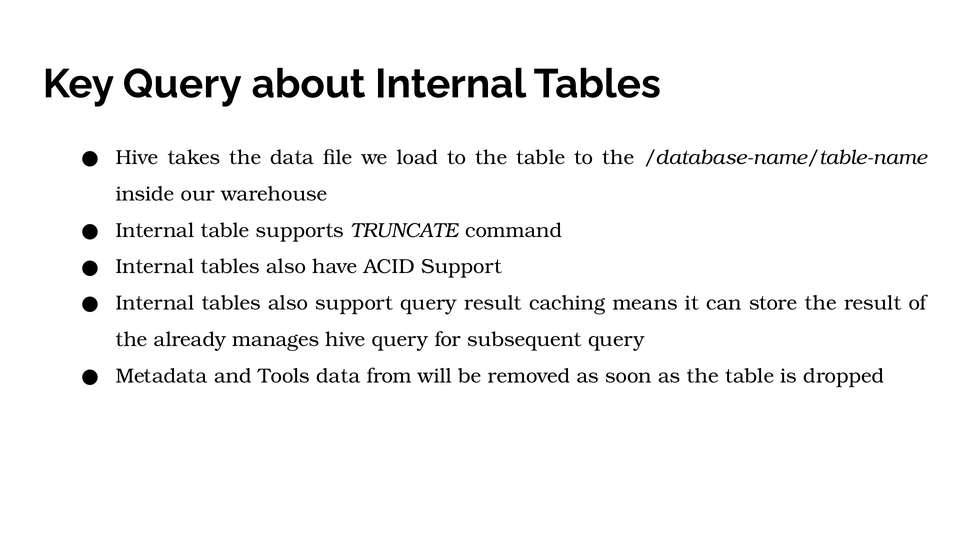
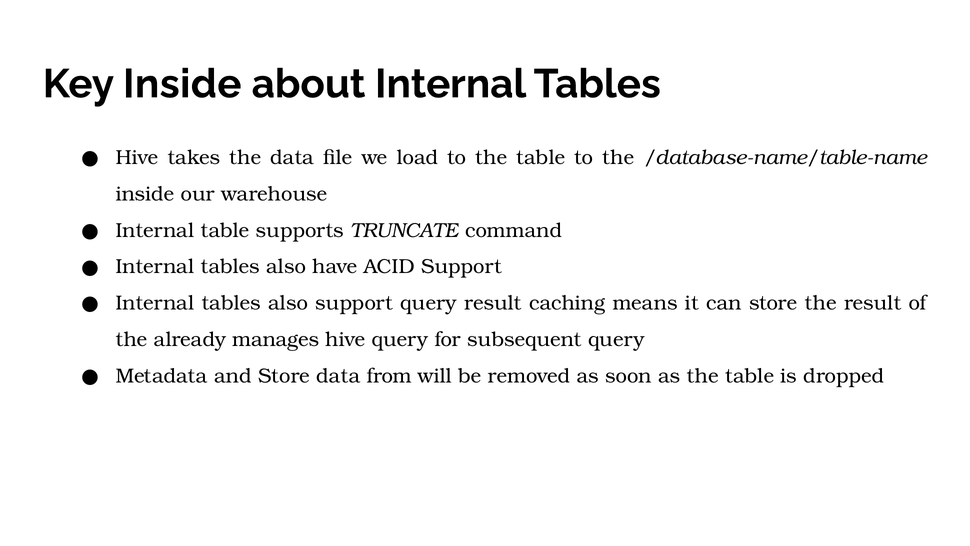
Key Query: Query -> Inside
and Tools: Tools -> Store
